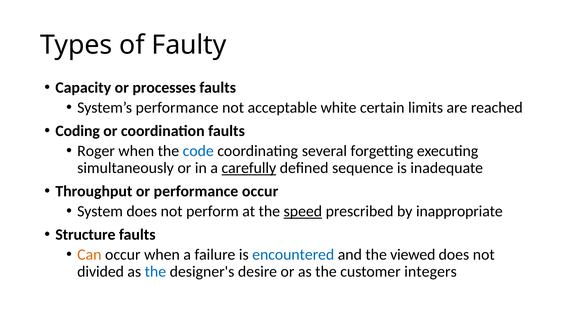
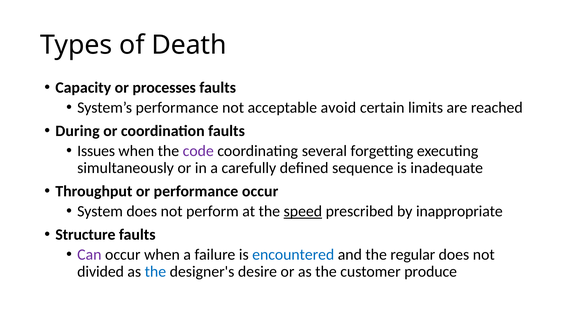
Faulty: Faulty -> Death
white: white -> avoid
Coding: Coding -> During
Roger: Roger -> Issues
code colour: blue -> purple
carefully underline: present -> none
Can colour: orange -> purple
viewed: viewed -> regular
integers: integers -> produce
